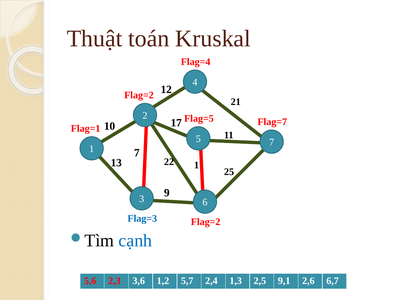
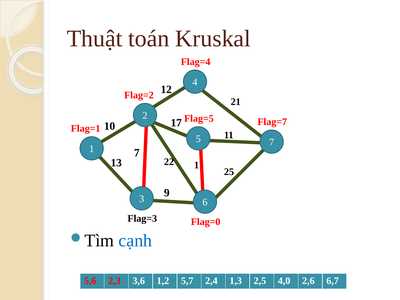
Flag=3 colour: blue -> black
Flag=2 at (206, 222): Flag=2 -> Flag=0
9,1: 9,1 -> 4,0
